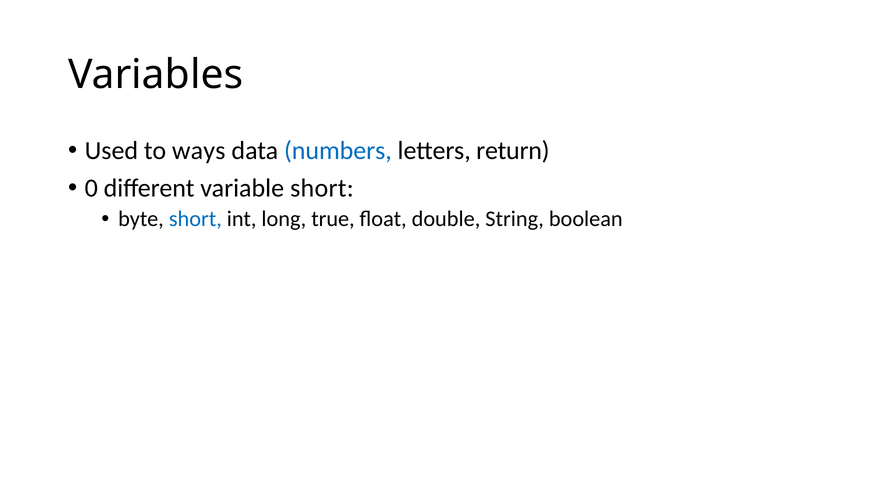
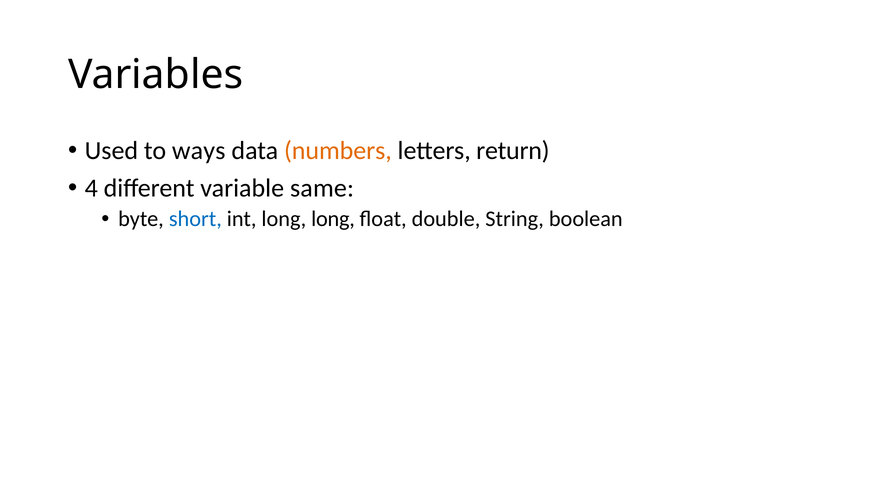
numbers colour: blue -> orange
0: 0 -> 4
variable short: short -> same
long true: true -> long
